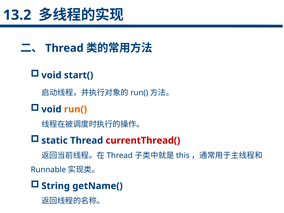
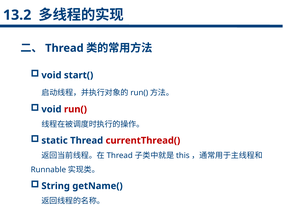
run( at (75, 109) colour: orange -> red
